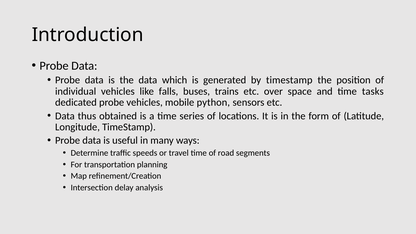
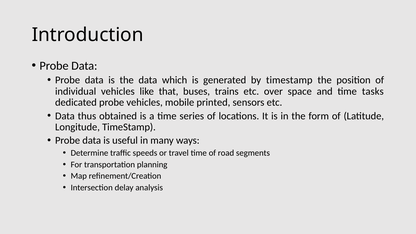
falls: falls -> that
python: python -> printed
